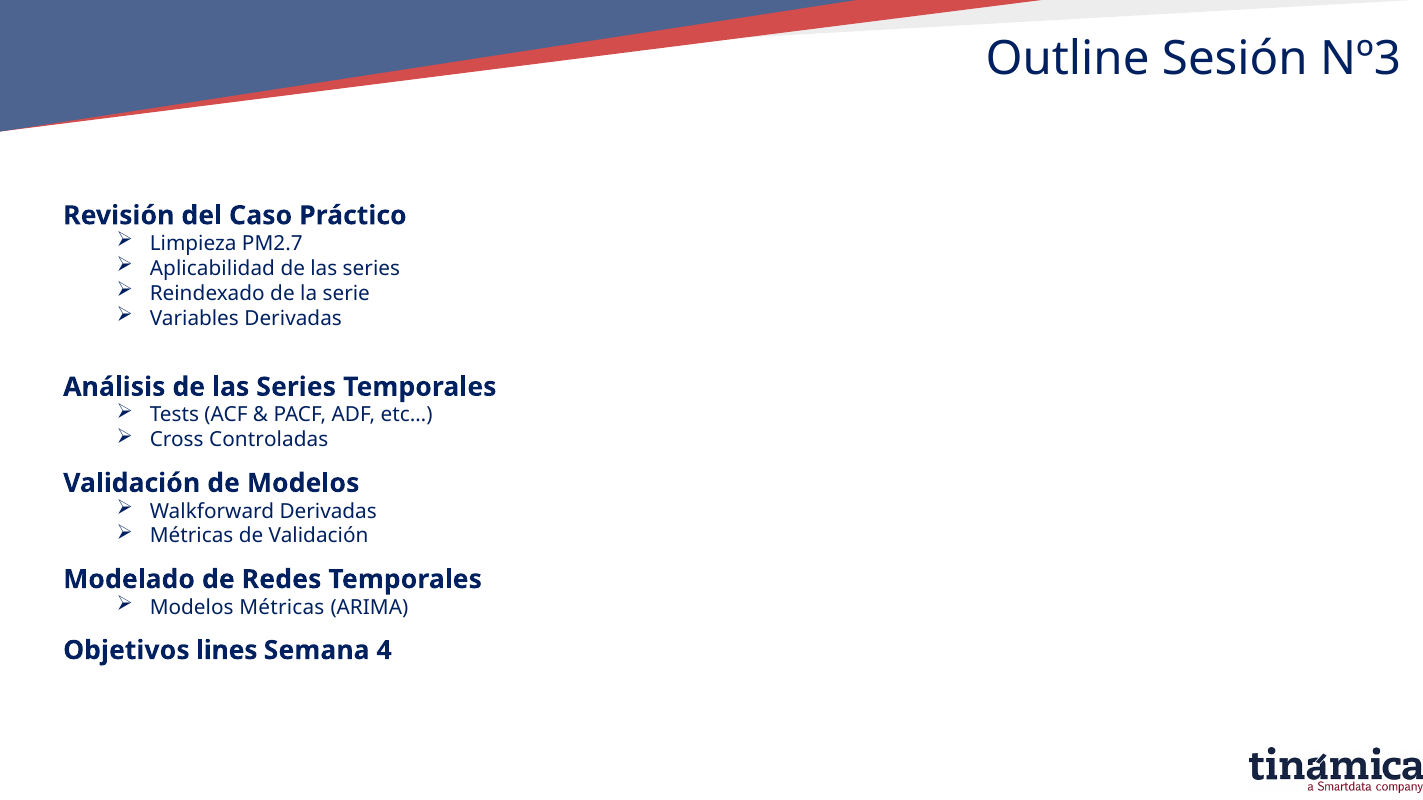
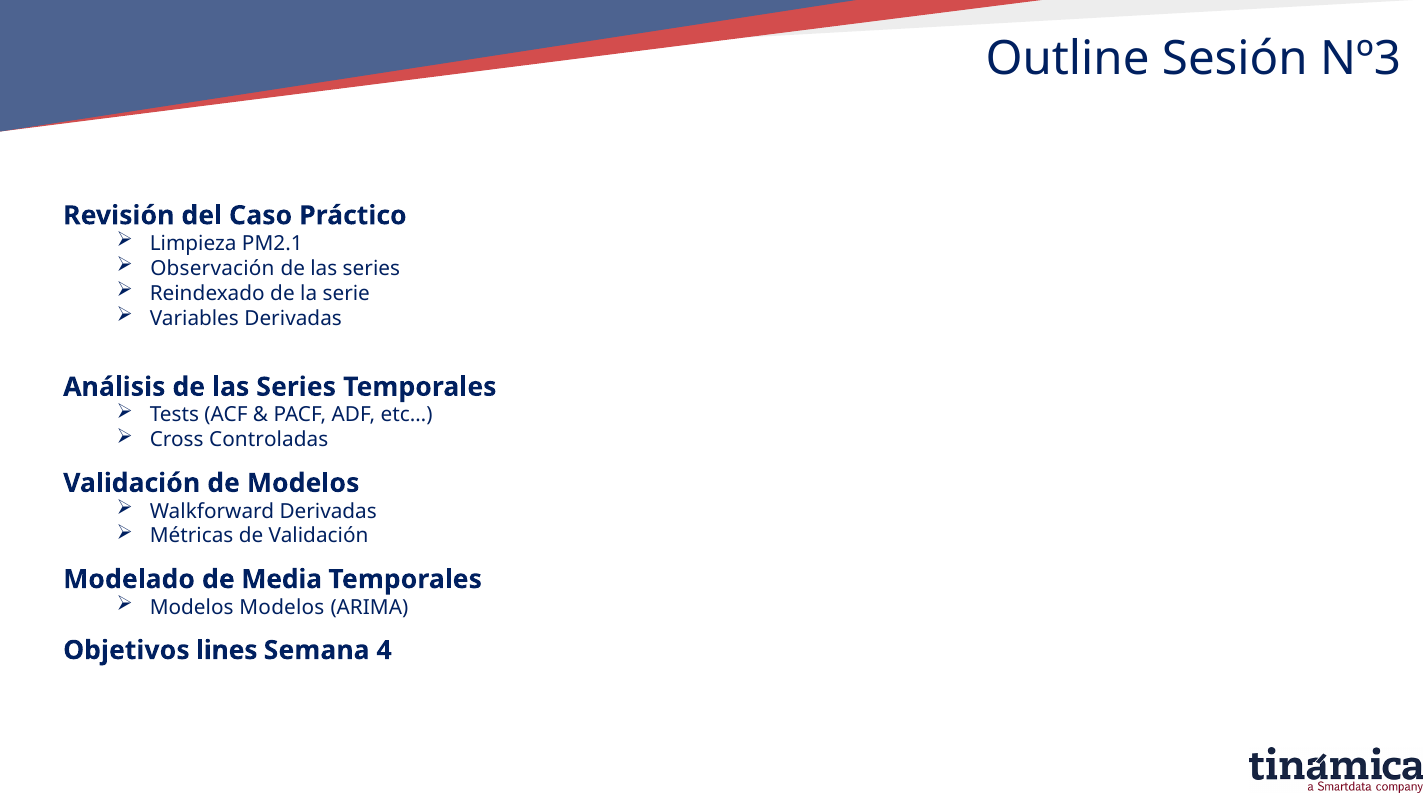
PM2.7: PM2.7 -> PM2.1
Aplicabilidad: Aplicabilidad -> Observación
Redes: Redes -> Media
Modelos Métricas: Métricas -> Modelos
